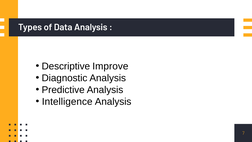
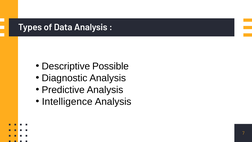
Improve: Improve -> Possible
